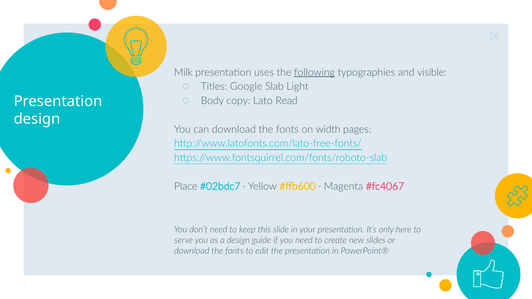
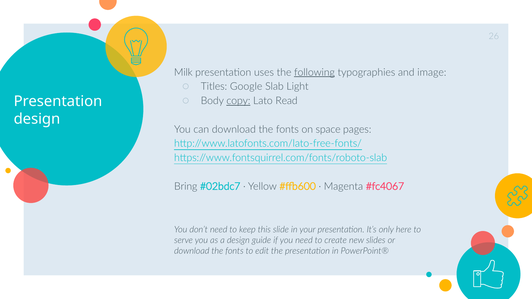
visible: visible -> image
copy underline: none -> present
width: width -> space
Place: Place -> Bring
